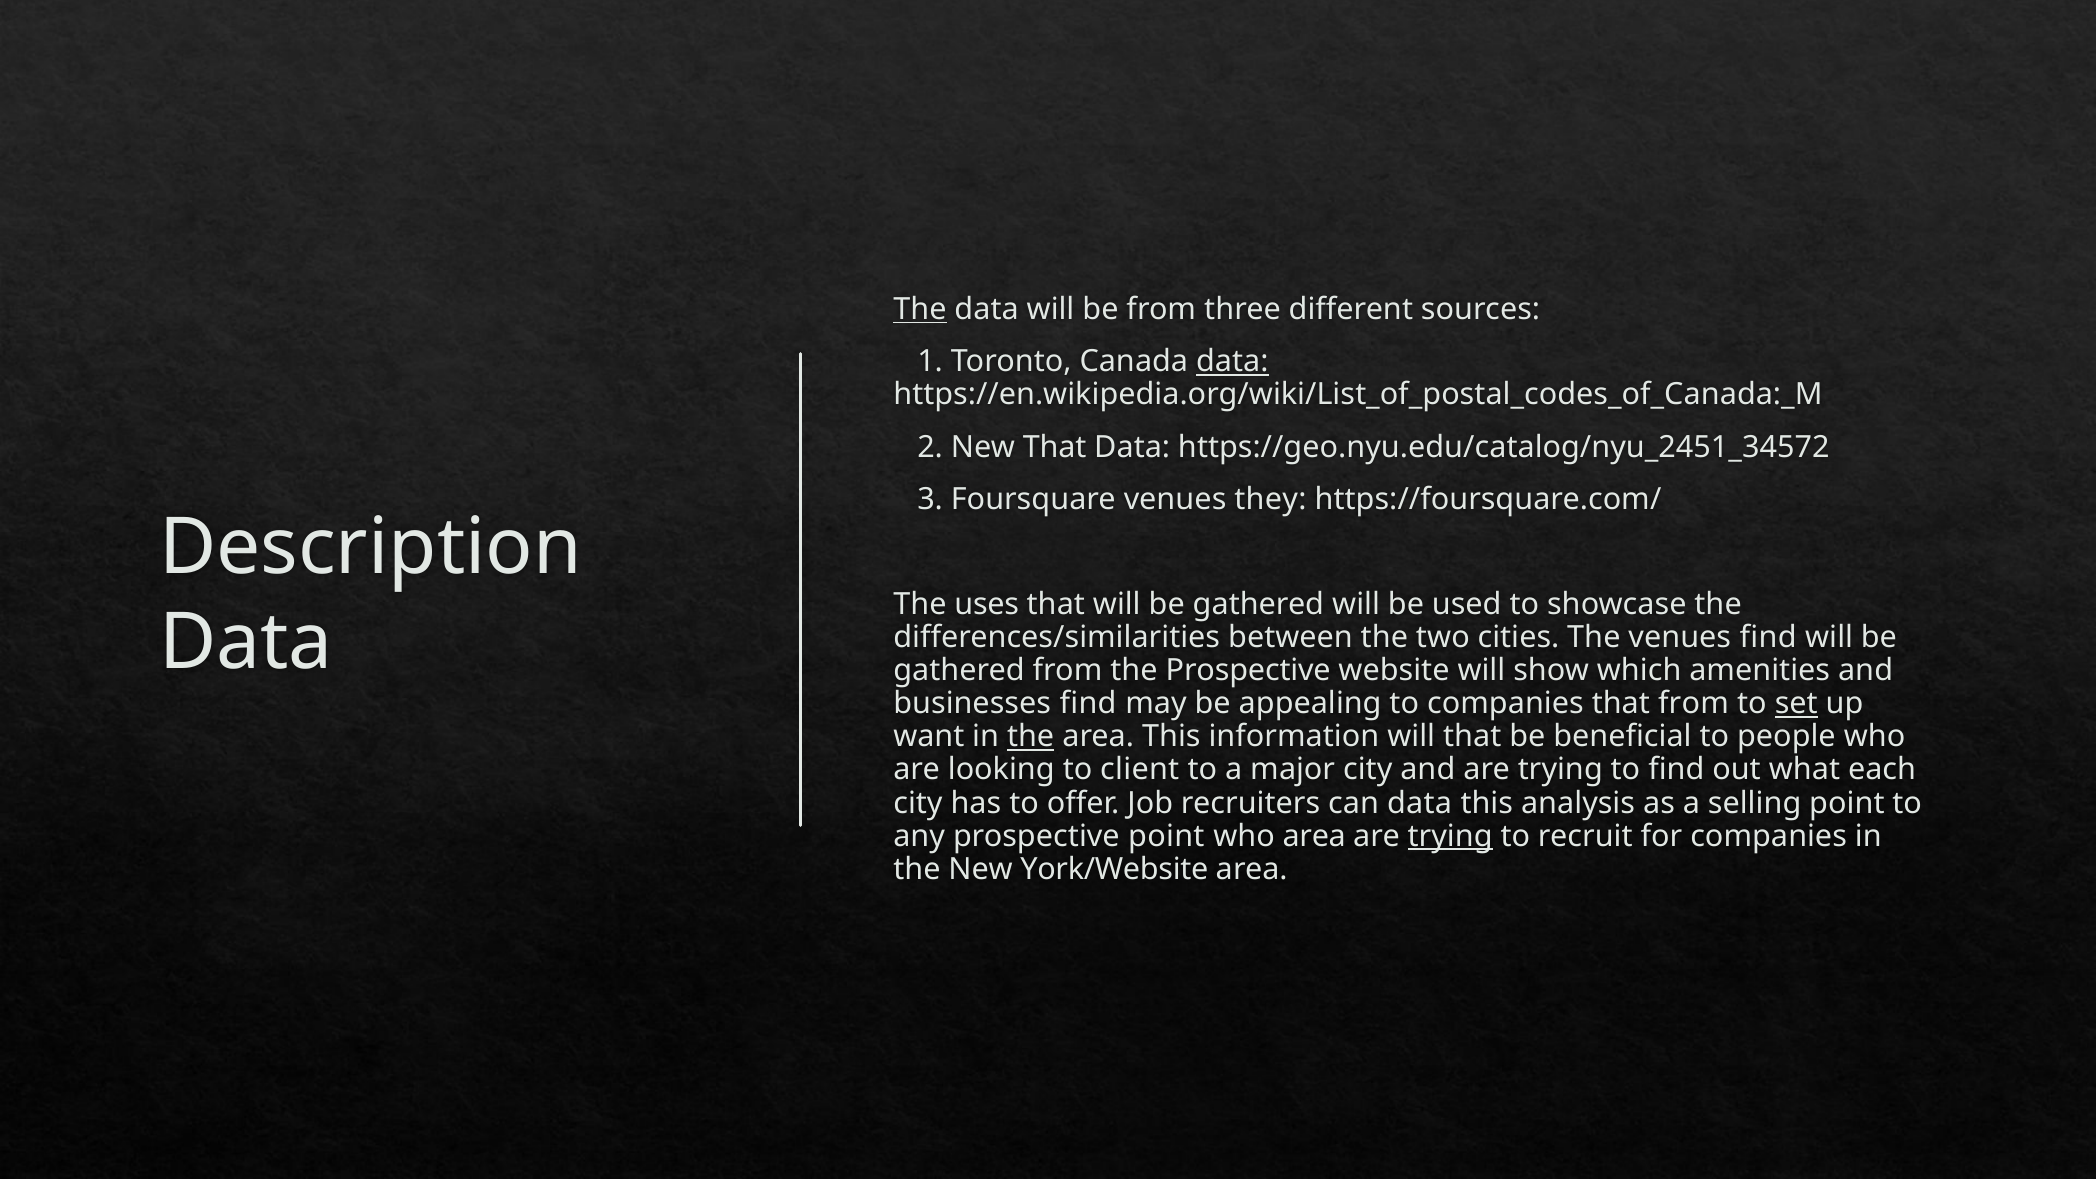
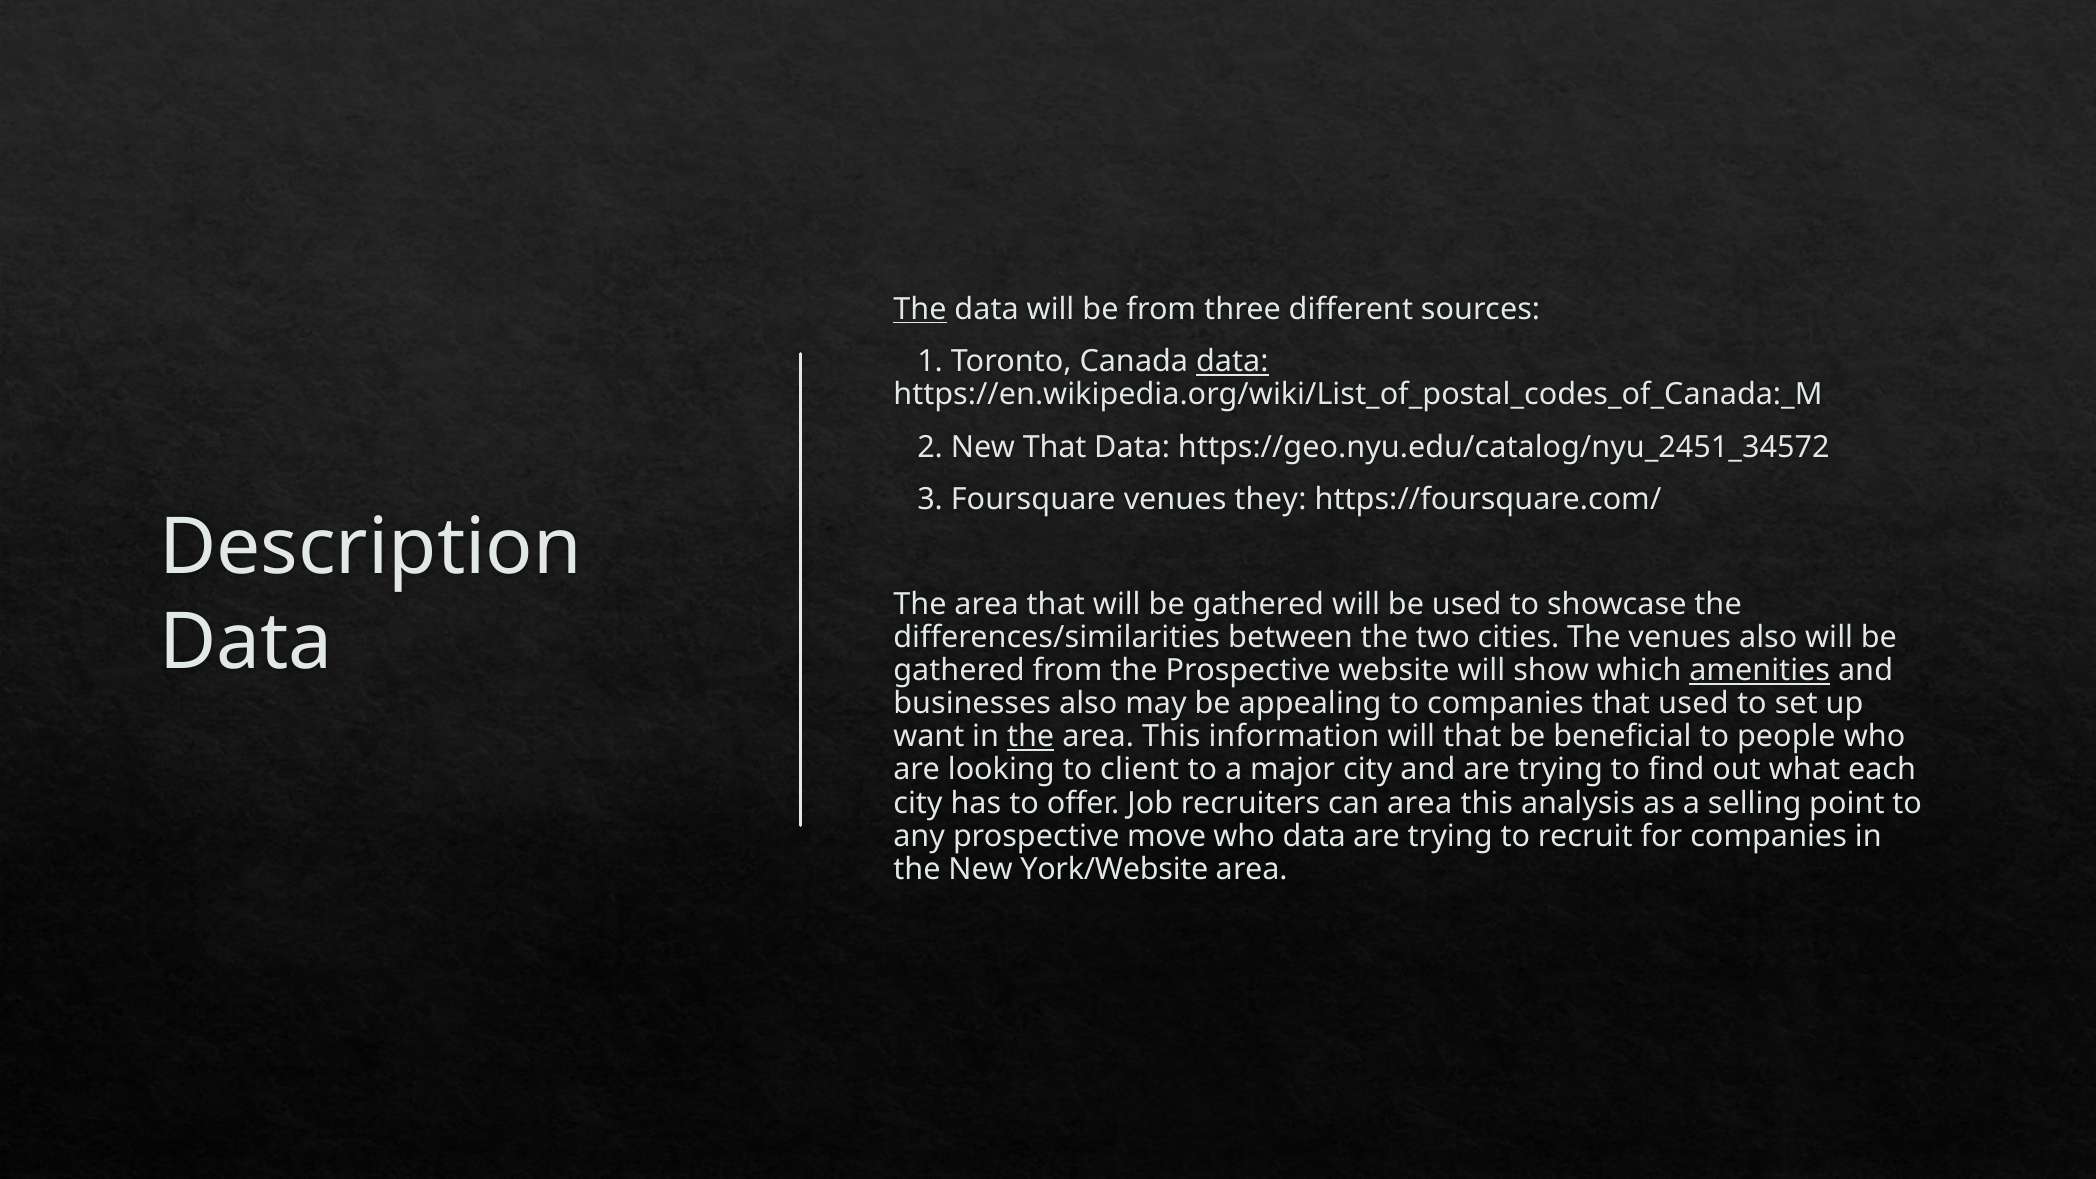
uses at (987, 604): uses -> area
venues find: find -> also
amenities underline: none -> present
businesses find: find -> also
that from: from -> used
set underline: present -> none
can data: data -> area
prospective point: point -> move
who area: area -> data
trying at (1450, 836) underline: present -> none
